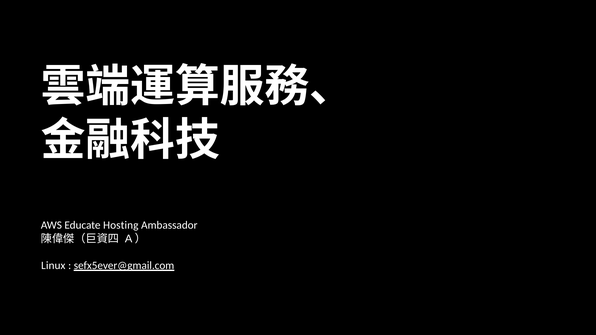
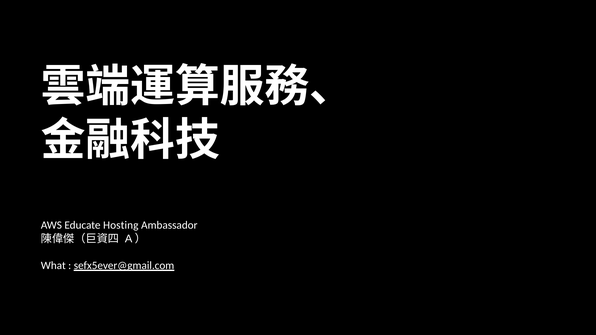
Linux: Linux -> What
